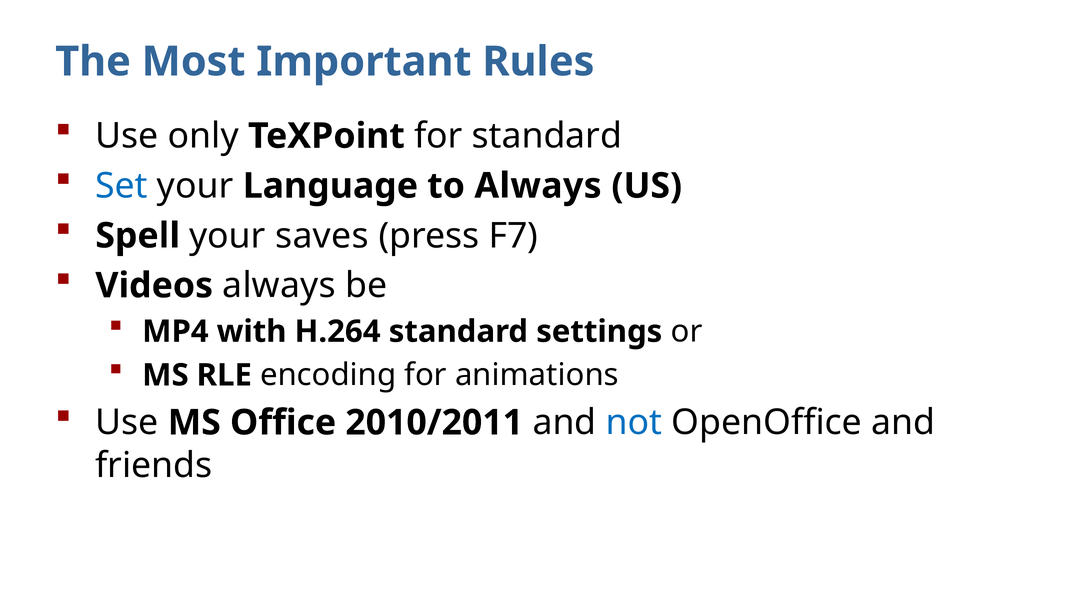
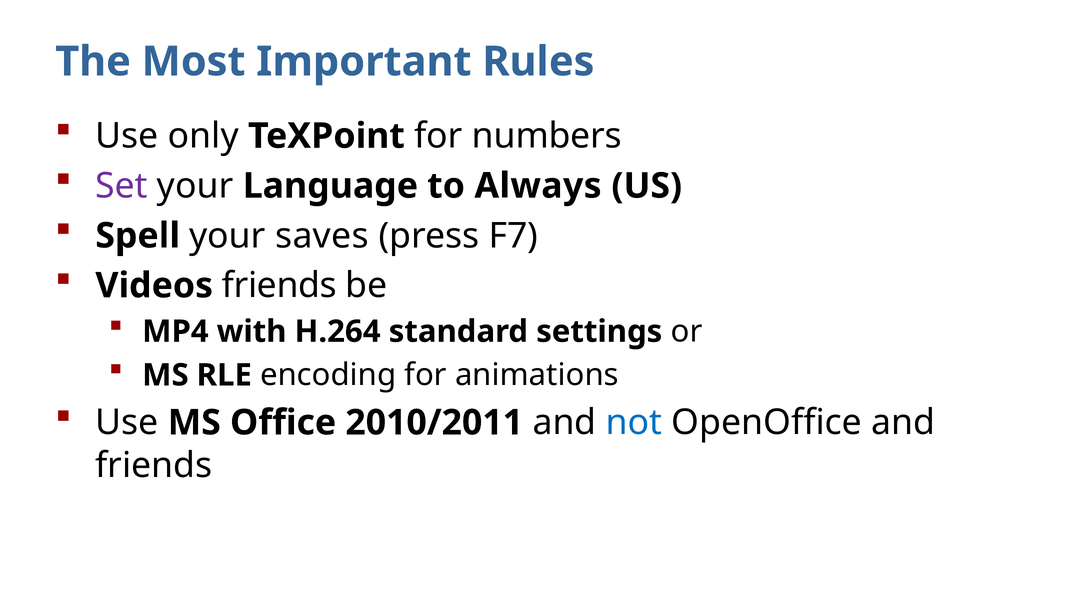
for standard: standard -> numbers
Set colour: blue -> purple
Videos always: always -> friends
